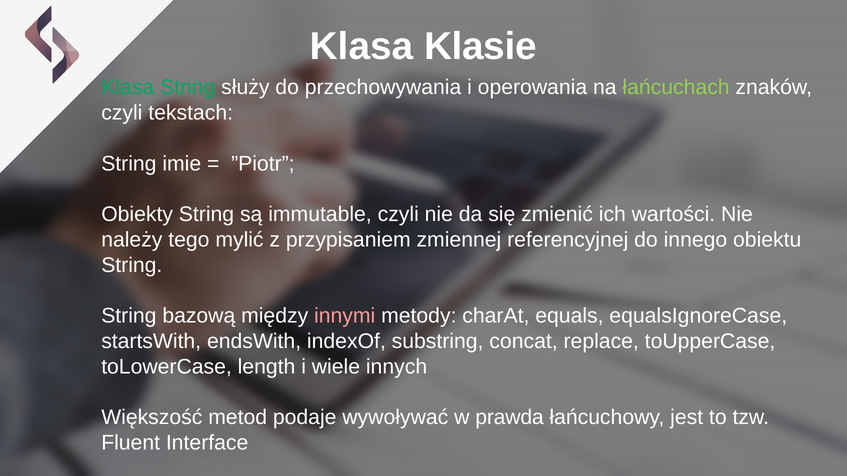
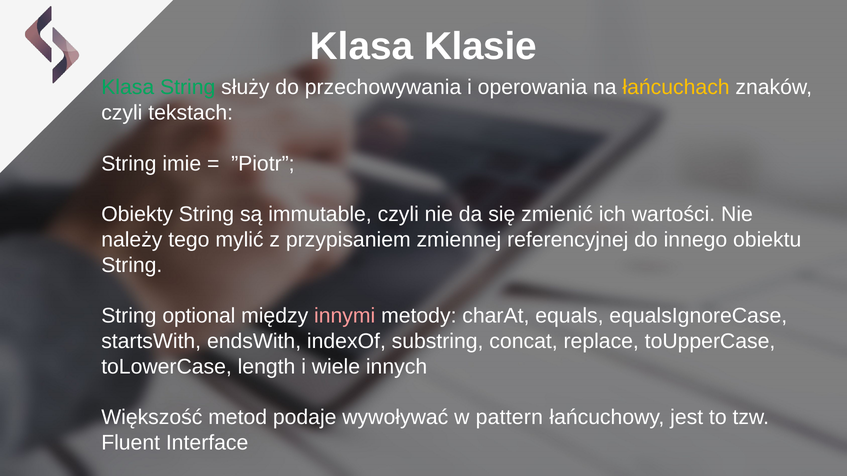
łańcuchach colour: light green -> yellow
bazową: bazową -> optional
prawda: prawda -> pattern
